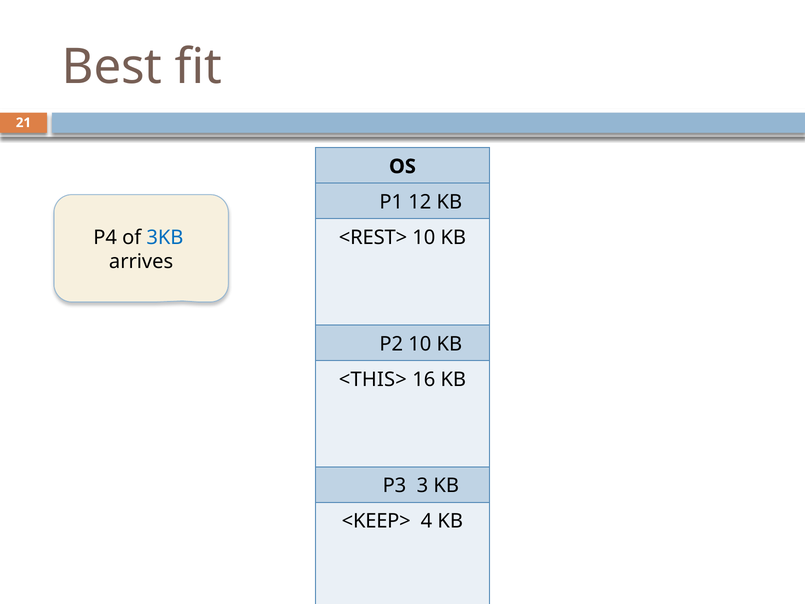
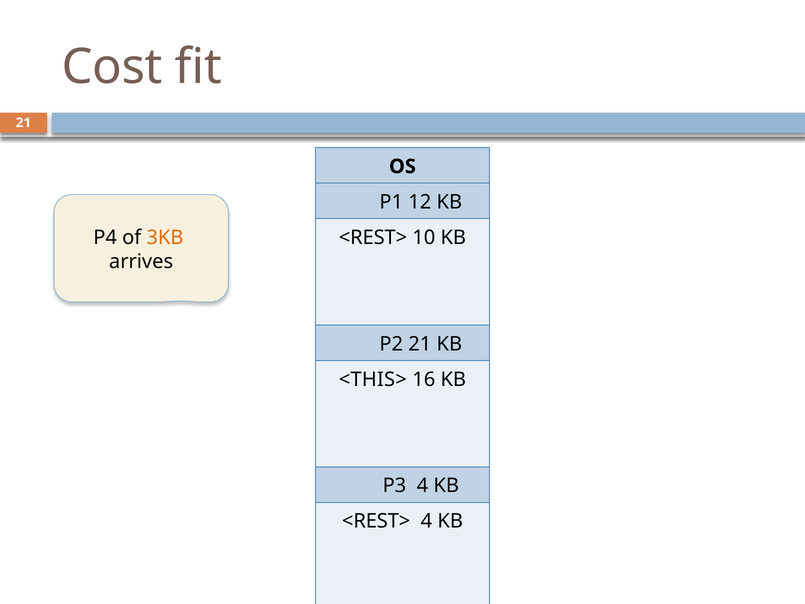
Best: Best -> Cost
3KB colour: blue -> orange
P2 10: 10 -> 21
P3 3: 3 -> 4
<KEEP> at (376, 521): <KEEP> -> <REST>
